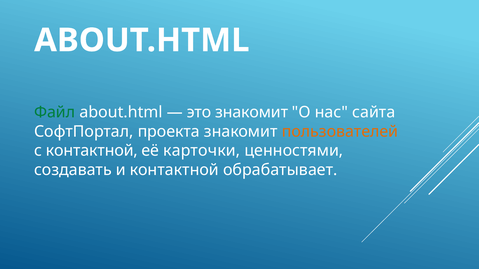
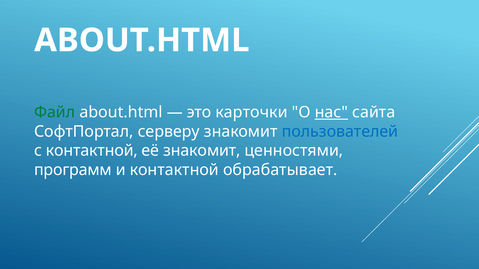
это знакомит: знакомит -> карточки
нас underline: none -> present
проекта: проекта -> серверу
пользователей colour: orange -> blue
её карточки: карточки -> знакомит
создавать: создавать -> программ
